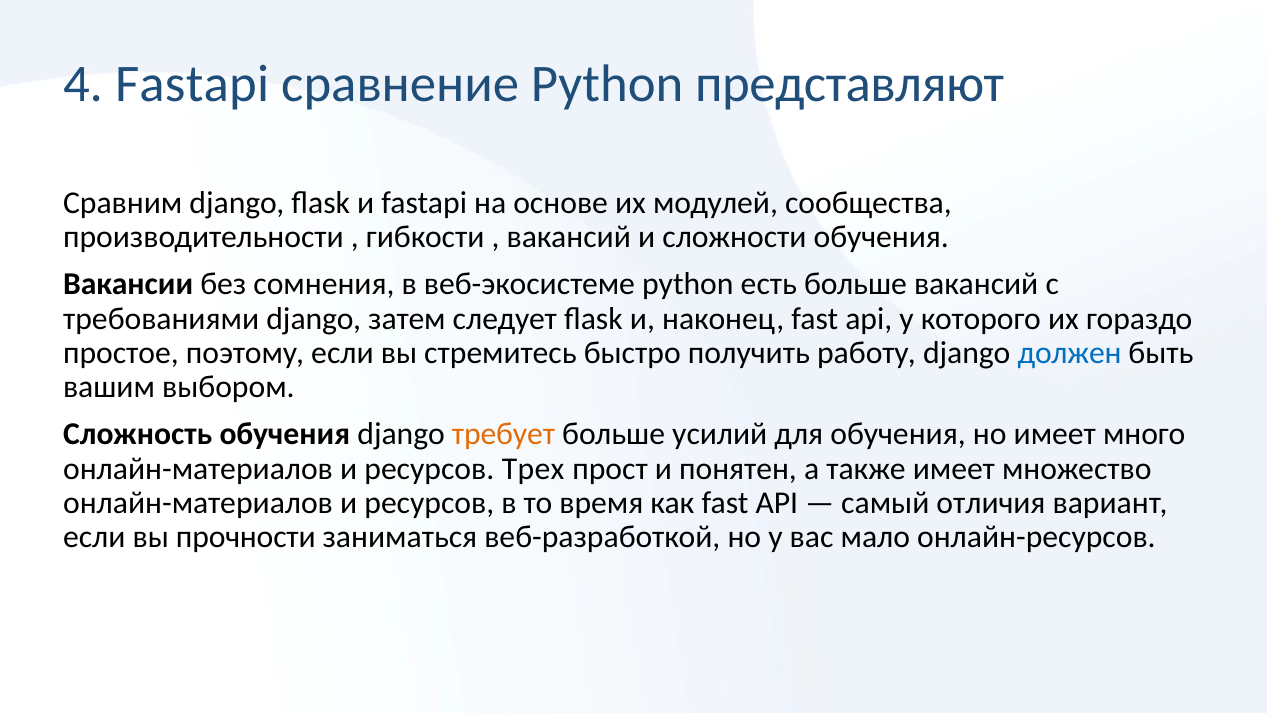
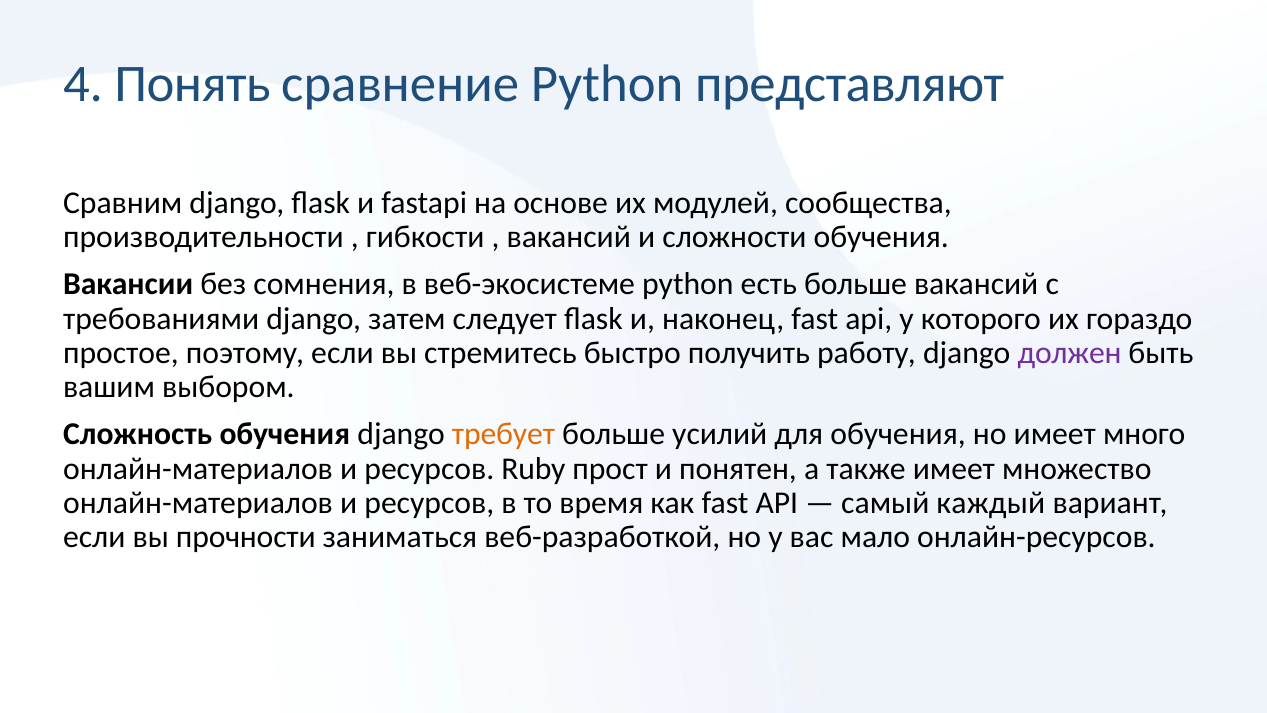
4 Fastapi: Fastapi -> Понять
должен colour: blue -> purple
Трех: Трех -> Ruby
отличия: отличия -> каждый
